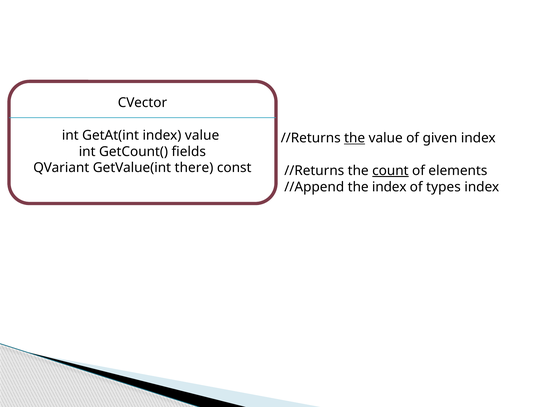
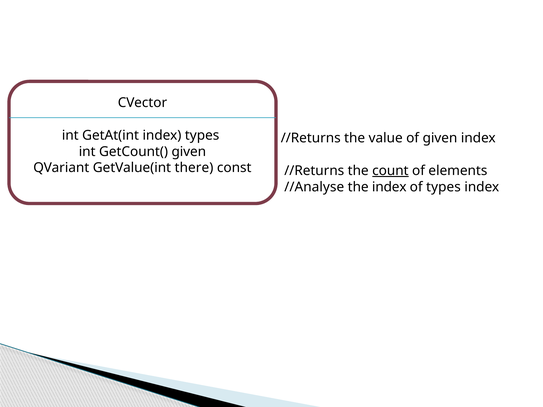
index value: value -> types
the at (355, 138) underline: present -> none
GetCount( fields: fields -> given
//Append: //Append -> //Analyse
